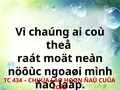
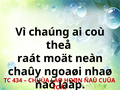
nöôùc: nöôùc -> chaûy
mình: mình -> nhaø
